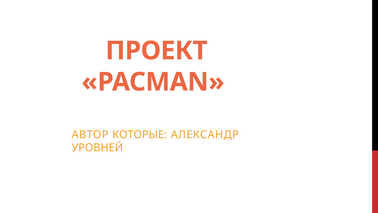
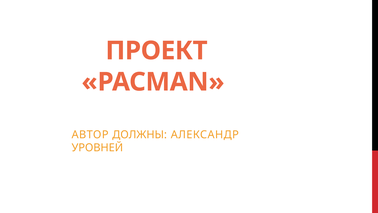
КОТОРЫЕ: КОТОРЫЕ -> ДОЛЖНЫ
